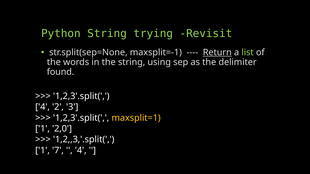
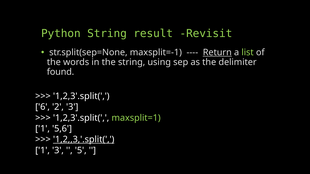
trying: trying -> result
4 at (43, 107): 4 -> 6
maxsplit=1 colour: yellow -> light green
2,0: 2,0 -> 5,6
1,2,,3,'.split( underline: none -> present
1 7: 7 -> 3
4 at (81, 151): 4 -> 5
